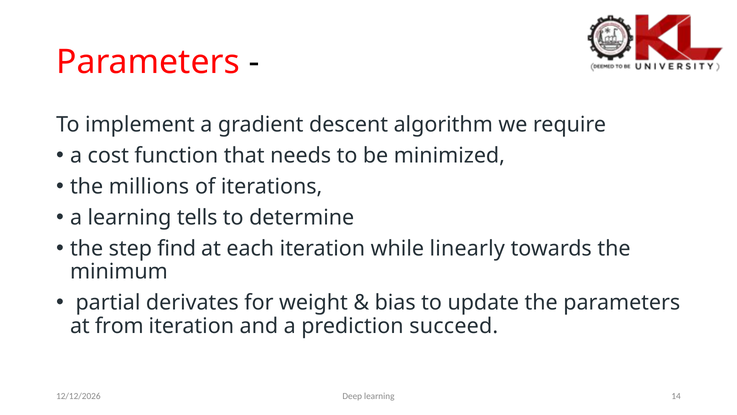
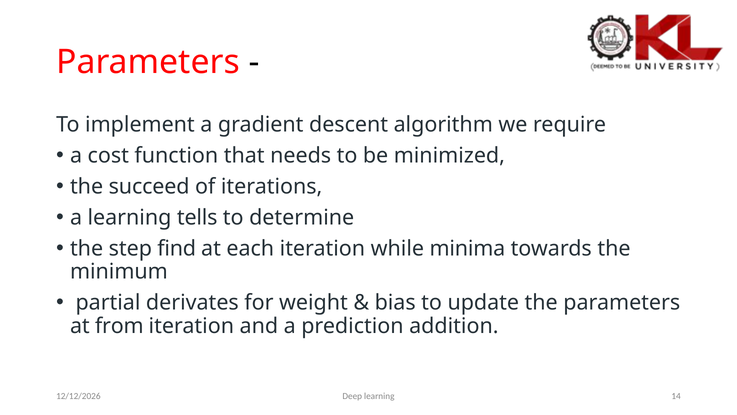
millions: millions -> succeed
linearly: linearly -> minima
succeed: succeed -> addition
